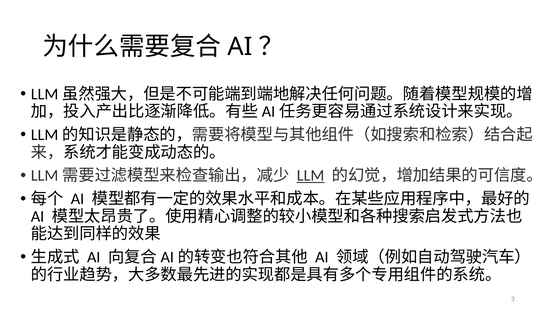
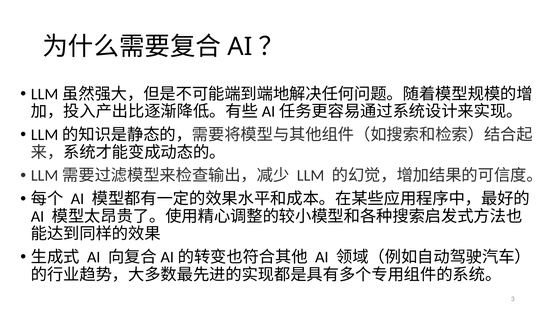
LLM underline: present -> none
